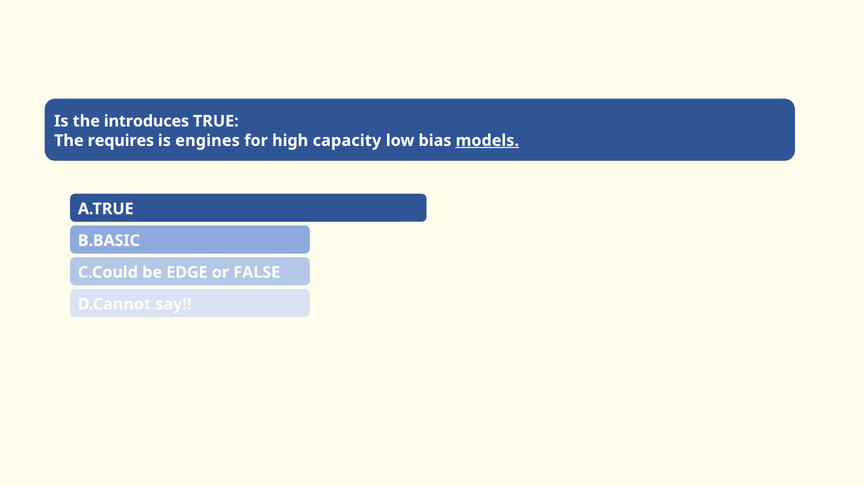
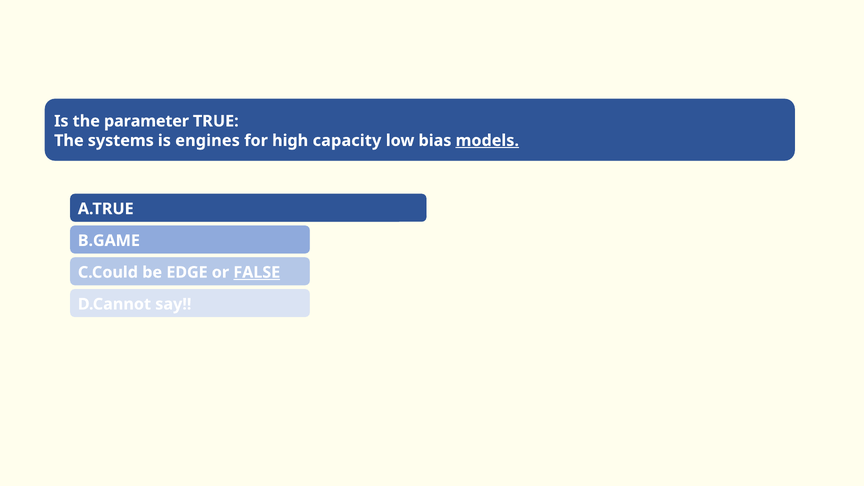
introduces: introduces -> parameter
requires: requires -> systems
B.BASIC: B.BASIC -> B.GAME
FALSE underline: none -> present
